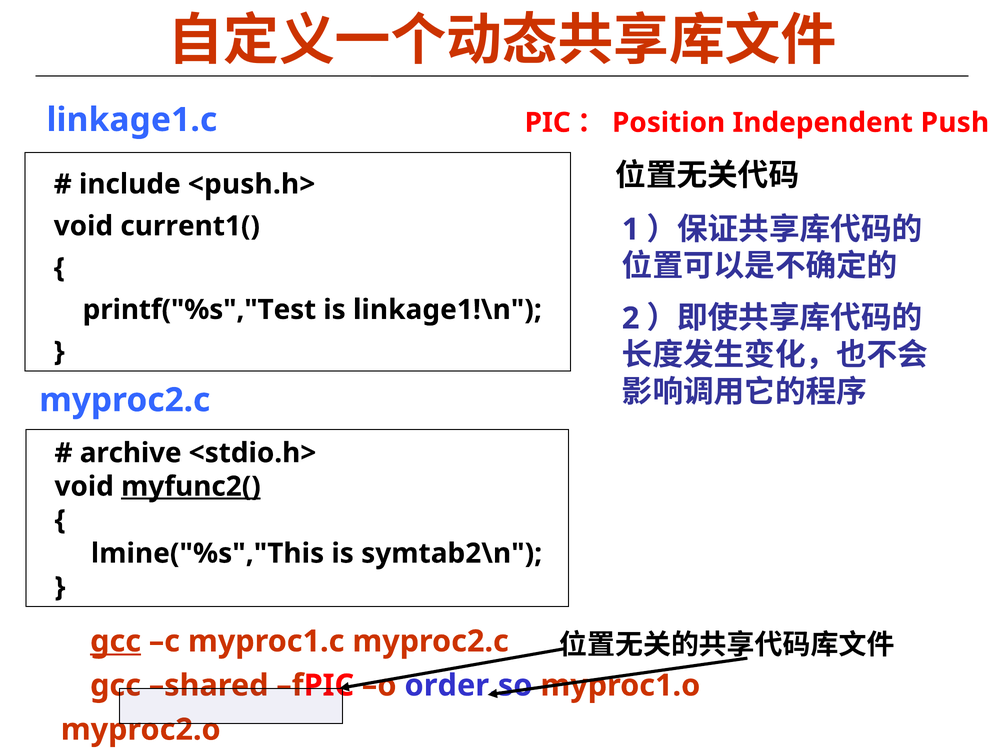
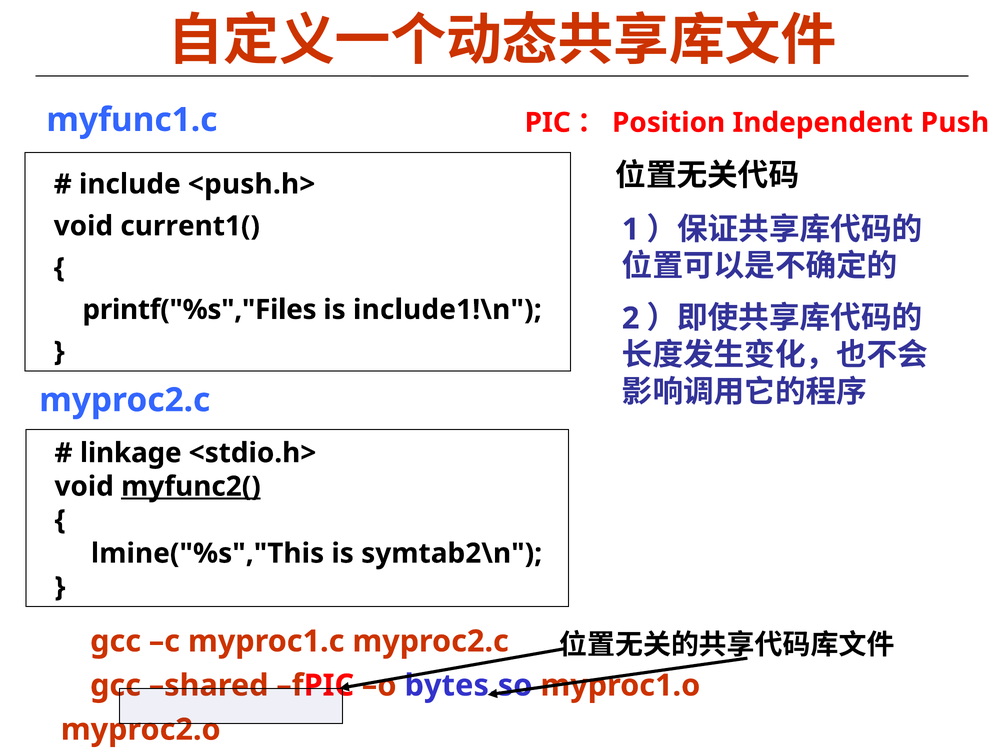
linkage1.c: linkage1.c -> myfunc1.c
printf("%s","Test: printf("%s","Test -> printf("%s","Files
linkage1!\n: linkage1!\n -> include1!\n
archive: archive -> linkage
gcc at (116, 641) underline: present -> none
order.so: order.so -> bytes.so
